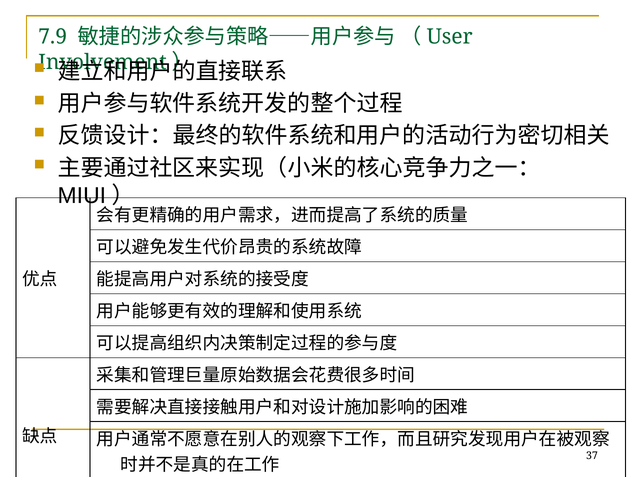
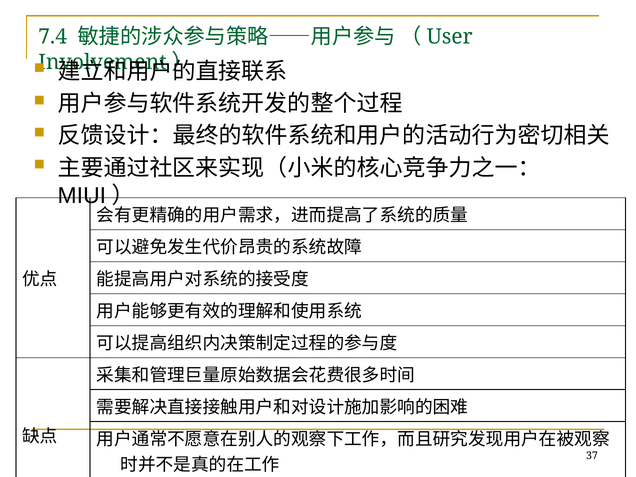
7.9: 7.9 -> 7.4
